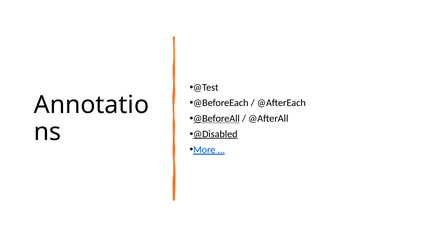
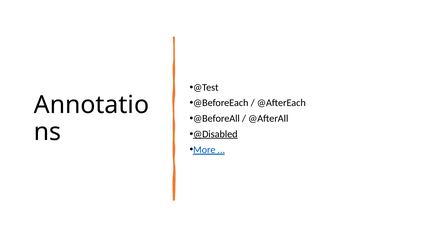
@BeforeAll underline: present -> none
